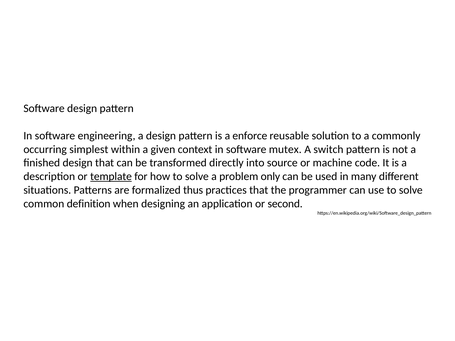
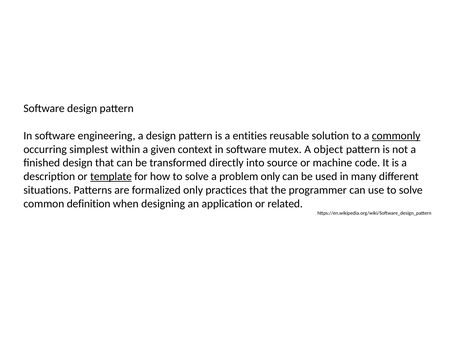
enforce: enforce -> entities
commonly underline: none -> present
switch: switch -> object
formalized thus: thus -> only
second: second -> related
